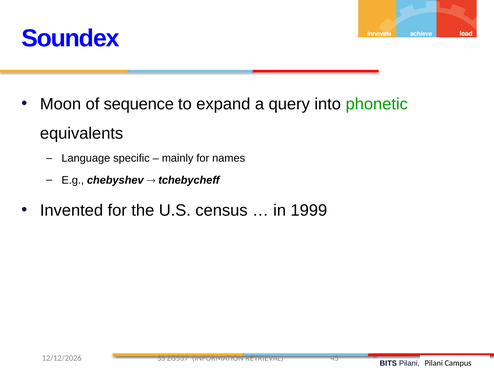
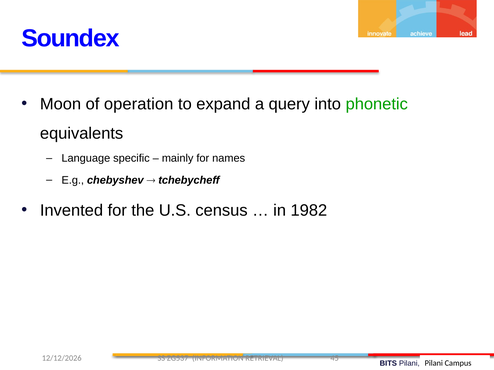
sequence: sequence -> operation
1999: 1999 -> 1982
